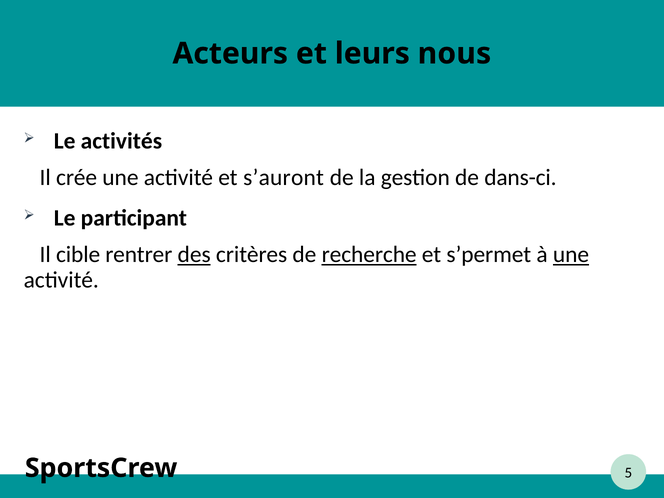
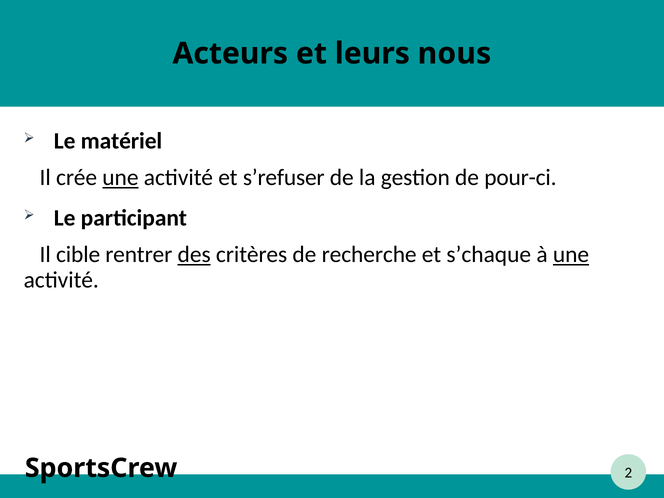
activités: activités -> matériel
une at (120, 178) underline: none -> present
s’auront: s’auront -> s’refuser
dans-ci: dans-ci -> pour-ci
recherche underline: present -> none
s’permet: s’permet -> s’chaque
5: 5 -> 2
